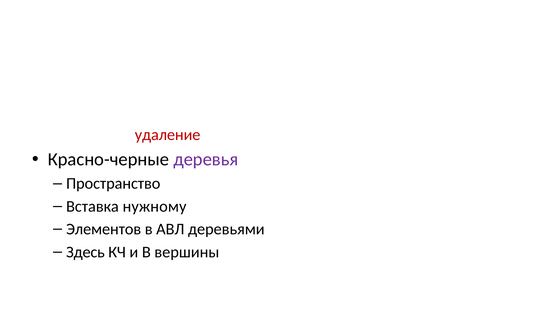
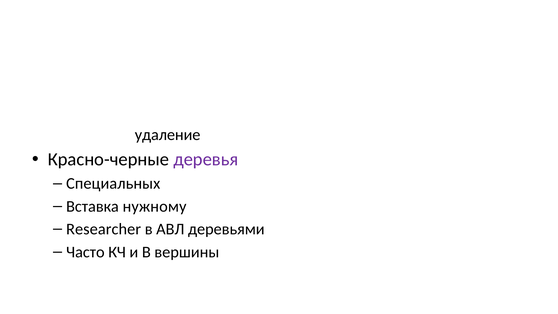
удаление colour: red -> black
Пространство: Пространство -> Специальных
Элементов: Элементов -> Researcher
Здесь: Здесь -> Часто
